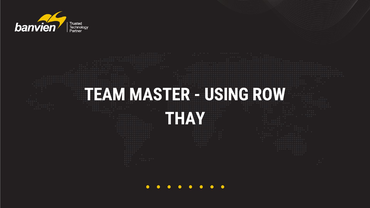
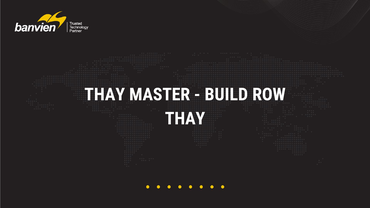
TEAM at (105, 95): TEAM -> THAY
USING: USING -> BUILD
